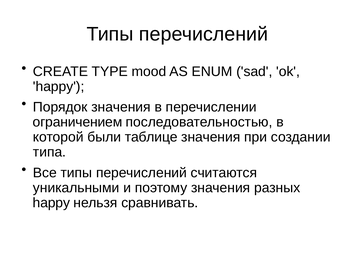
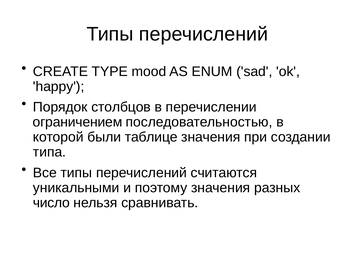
Порядок значения: значения -> столбцов
happy at (51, 203): happy -> число
